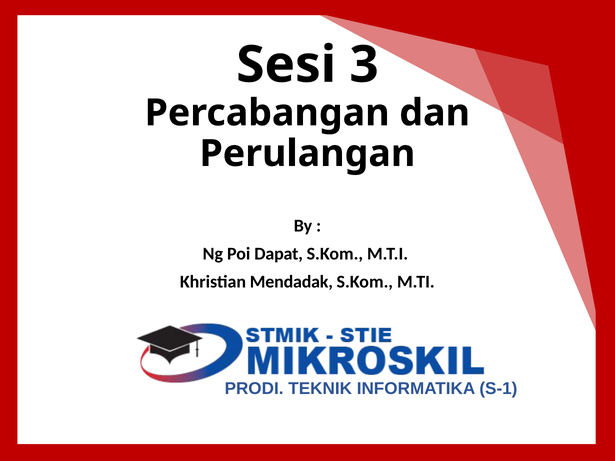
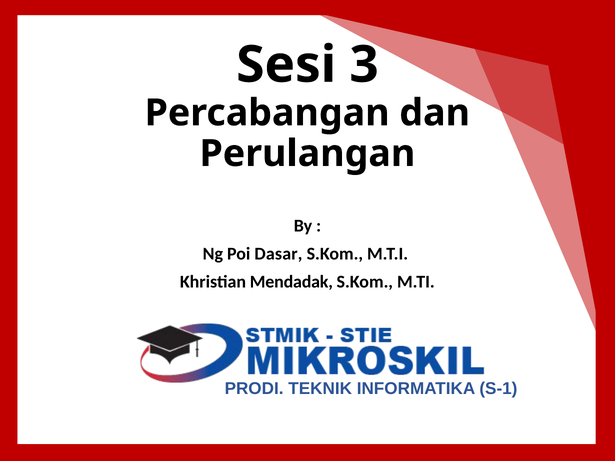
Dapat: Dapat -> Dasar
